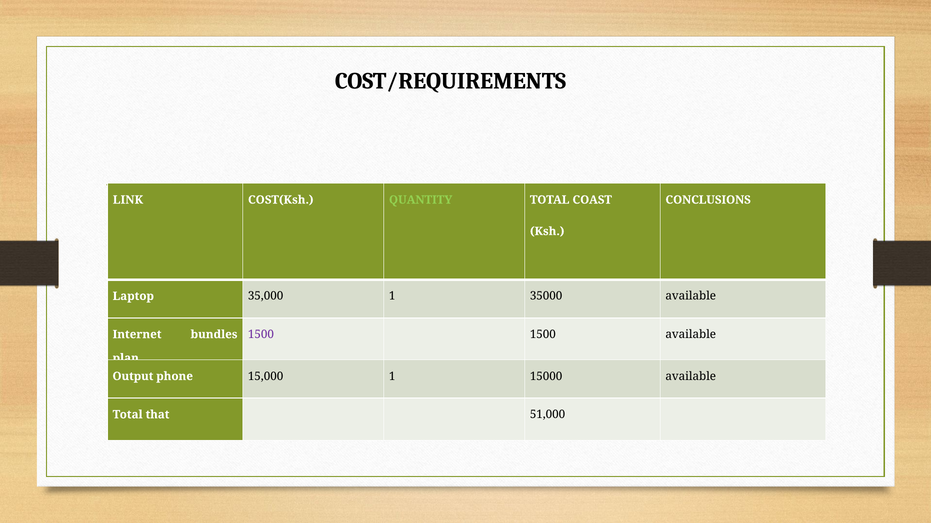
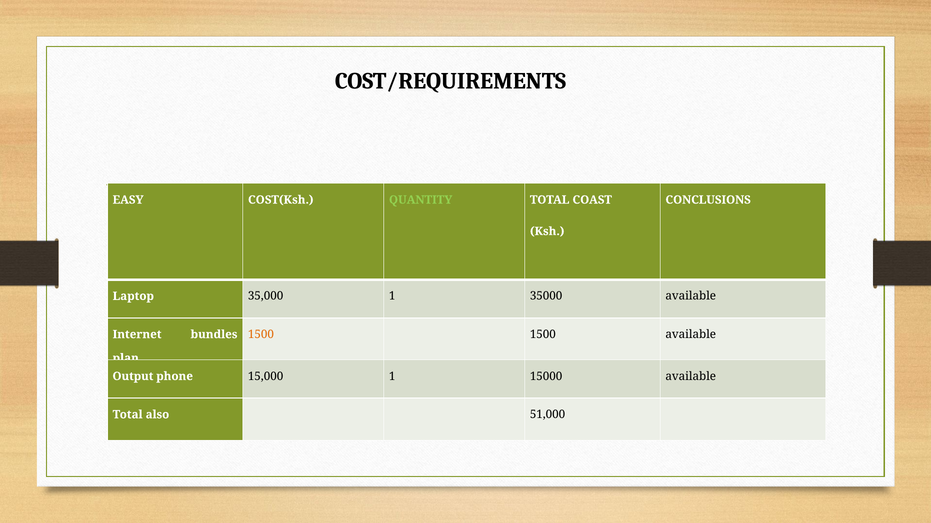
LINK: LINK -> EASY
1500 at (261, 335) colour: purple -> orange
that: that -> also
